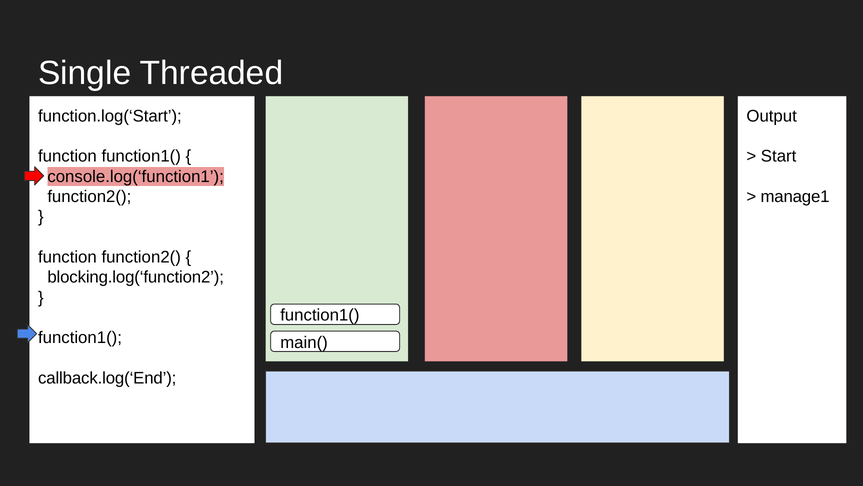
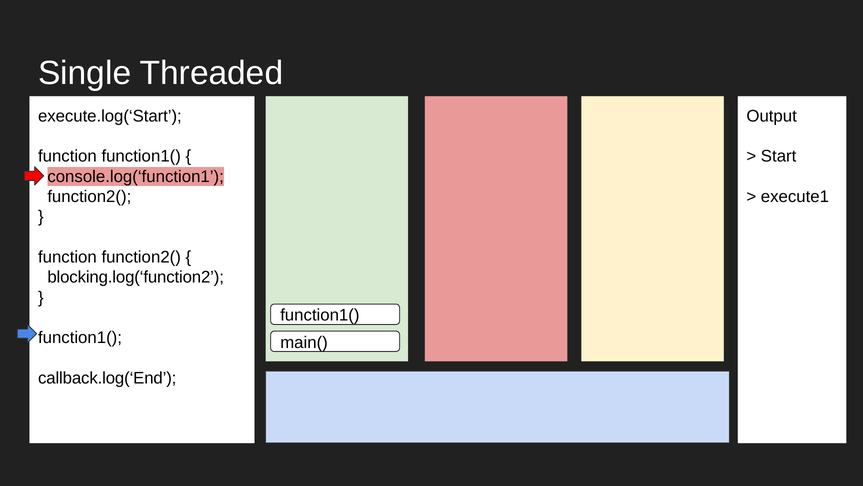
function.log(‘Start: function.log(‘Start -> execute.log(‘Start
manage1: manage1 -> execute1
